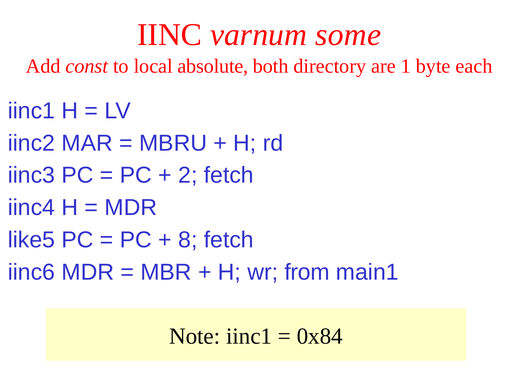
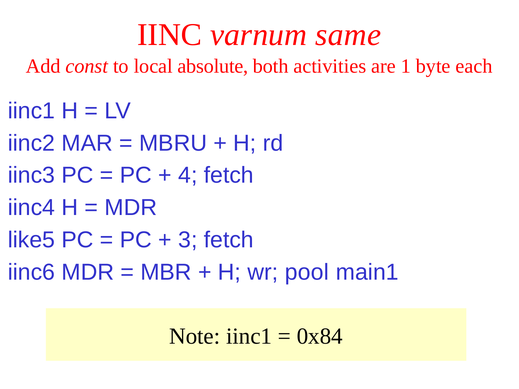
some: some -> same
directory: directory -> activities
2: 2 -> 4
8: 8 -> 3
from: from -> pool
